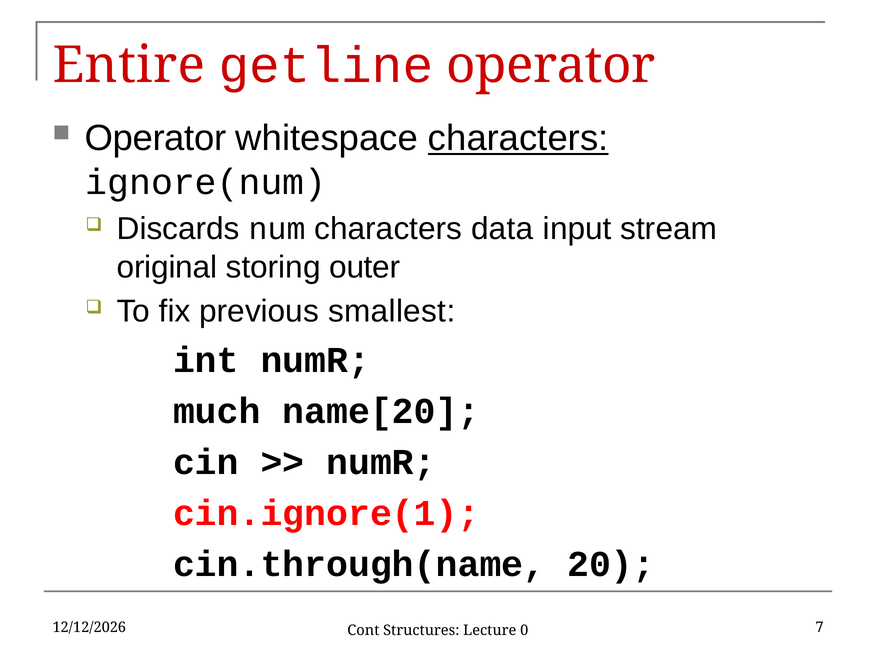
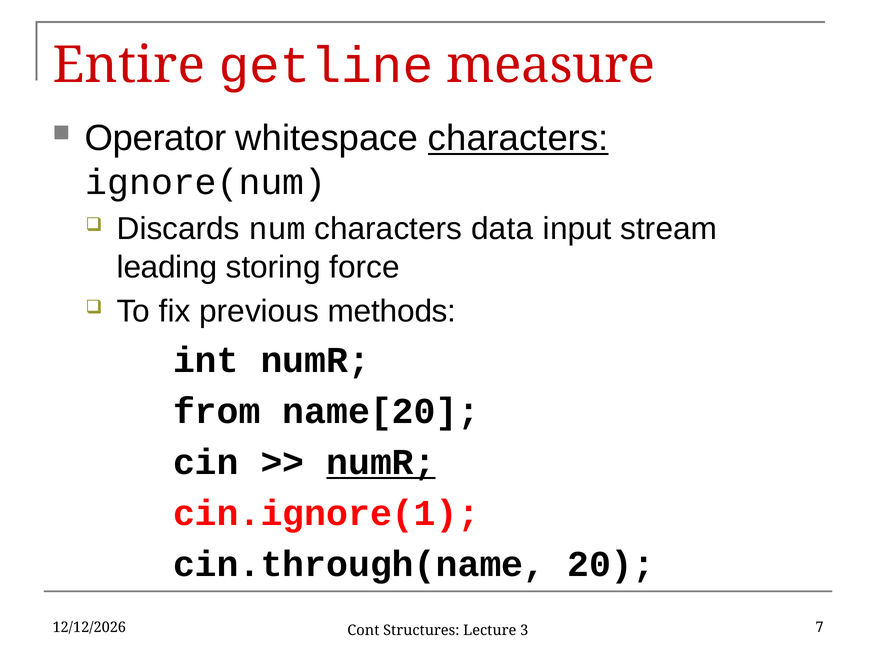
getline operator: operator -> measure
original: original -> leading
outer: outer -> force
smallest: smallest -> methods
much: much -> from
numR at (381, 462) underline: none -> present
0: 0 -> 3
